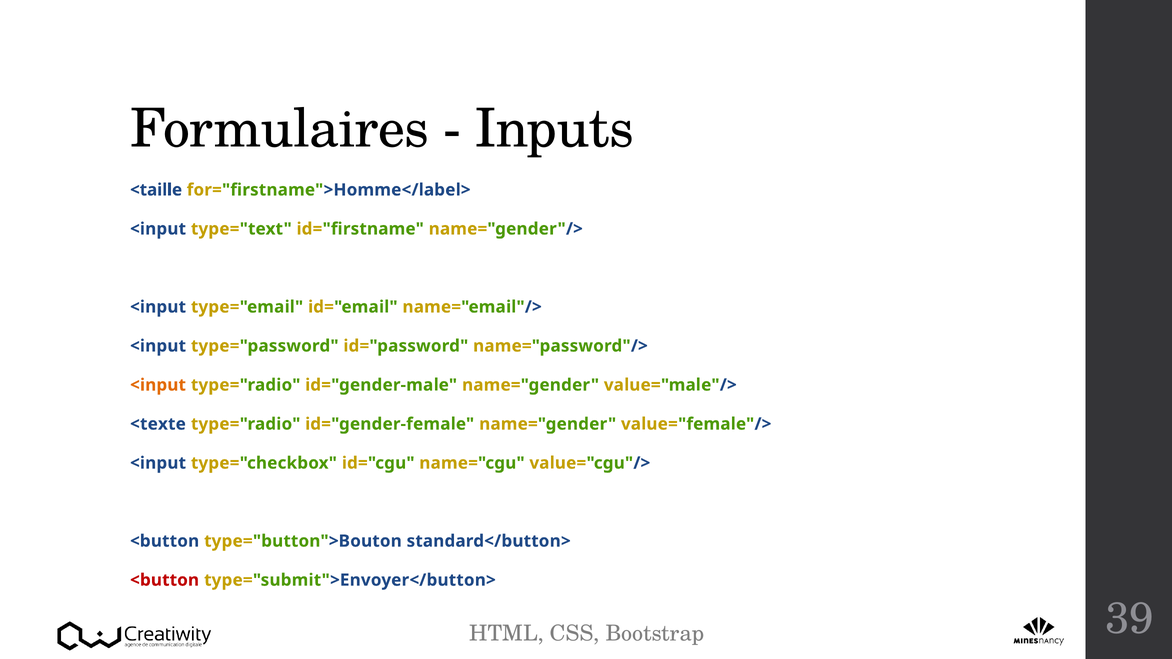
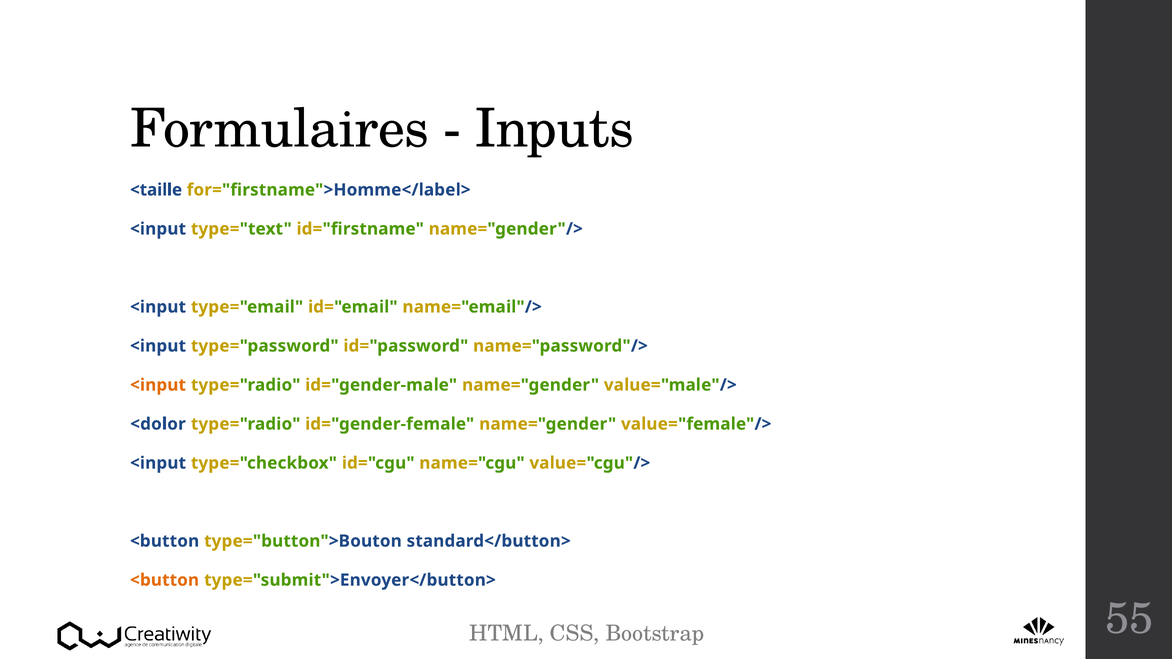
<texte: <texte -> <dolor
<button at (165, 580) colour: red -> orange
39: 39 -> 55
